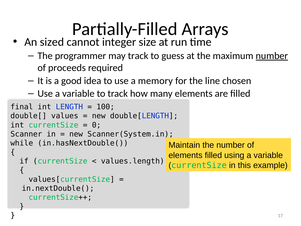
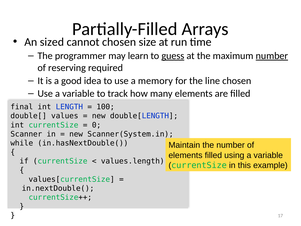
cannot integer: integer -> chosen
may track: track -> learn
guess underline: none -> present
proceeds: proceeds -> reserving
